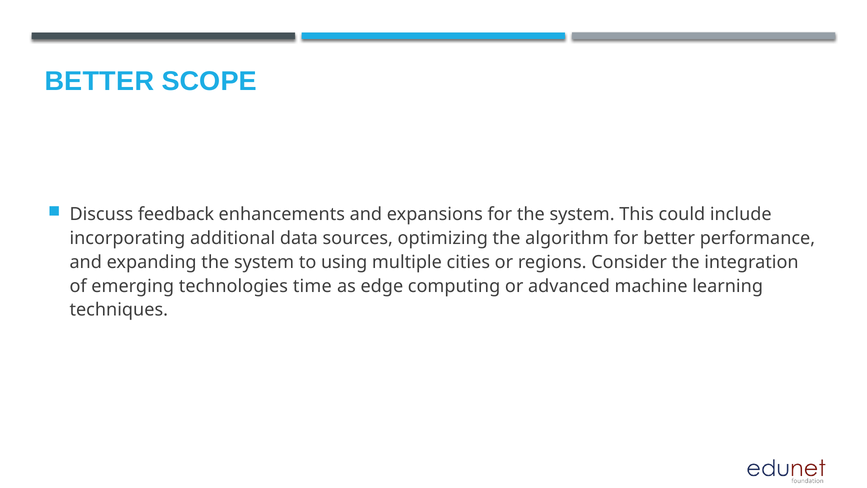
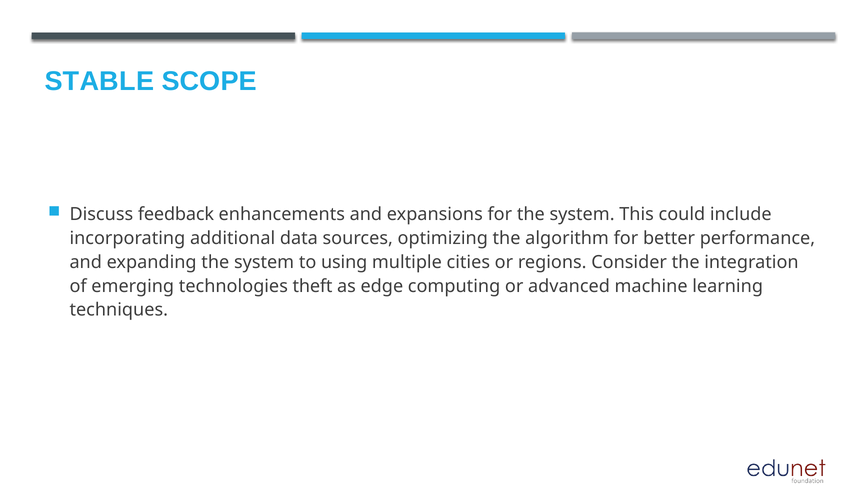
BETTER at (99, 81): BETTER -> STABLE
time: time -> theft
